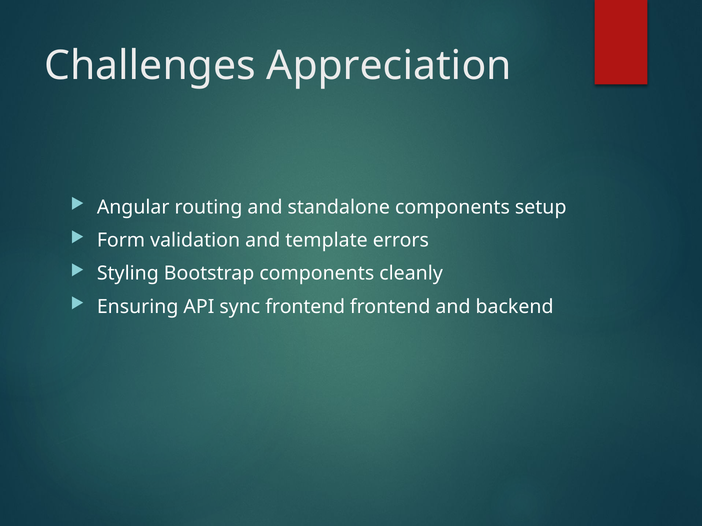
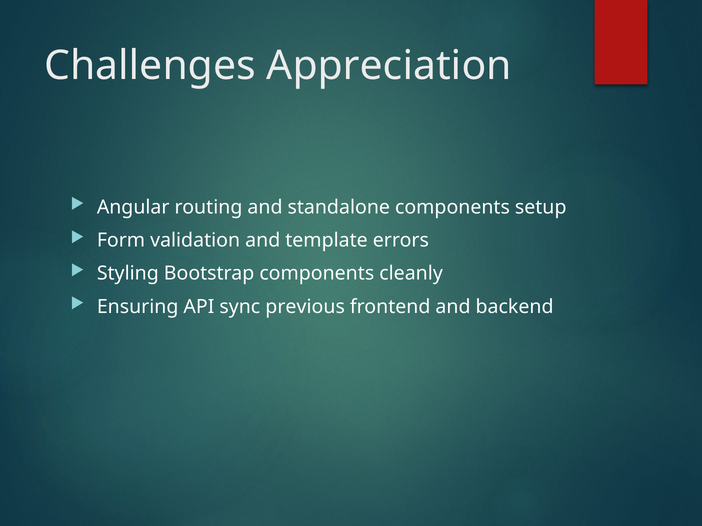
sync frontend: frontend -> previous
